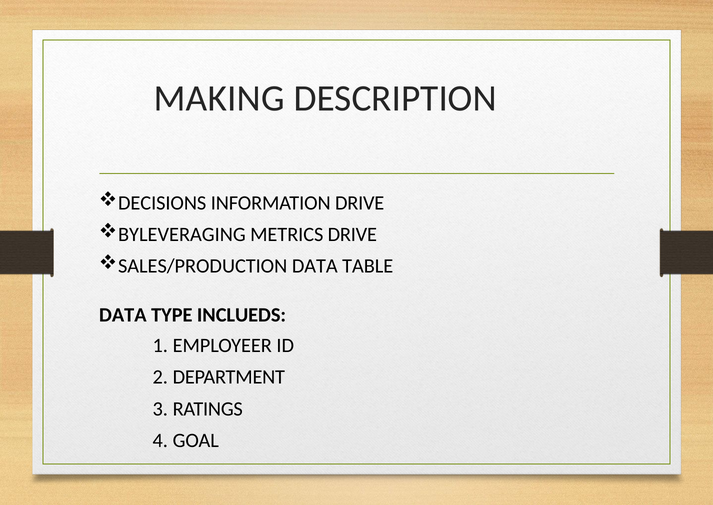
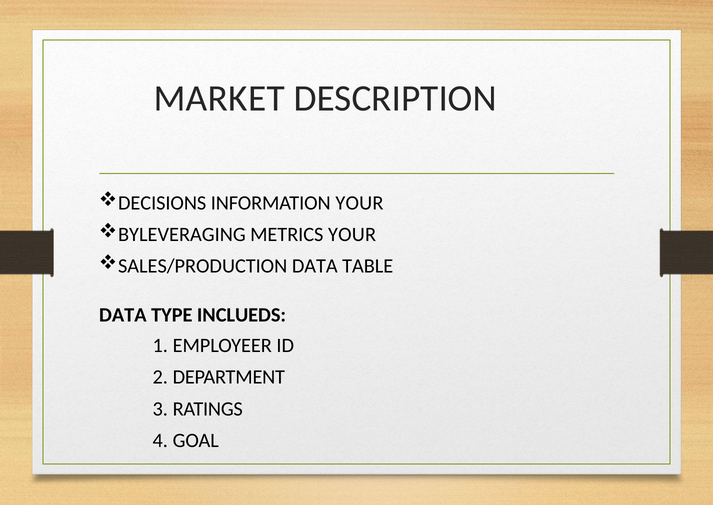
MAKING: MAKING -> MARKET
INFORMATION DRIVE: DRIVE -> YOUR
METRICS DRIVE: DRIVE -> YOUR
